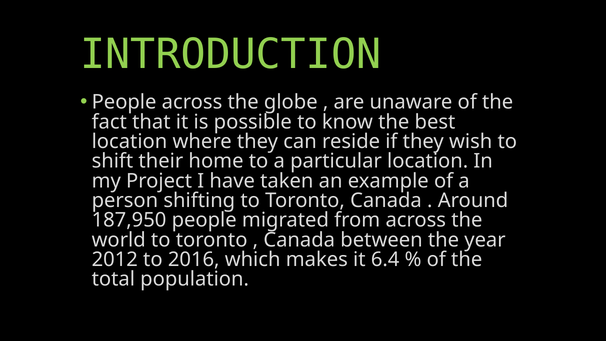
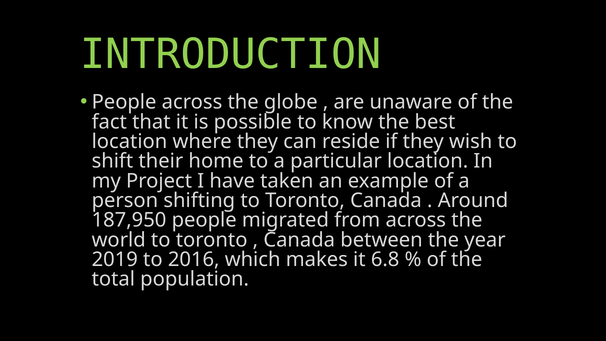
2012: 2012 -> 2019
6.4: 6.4 -> 6.8
